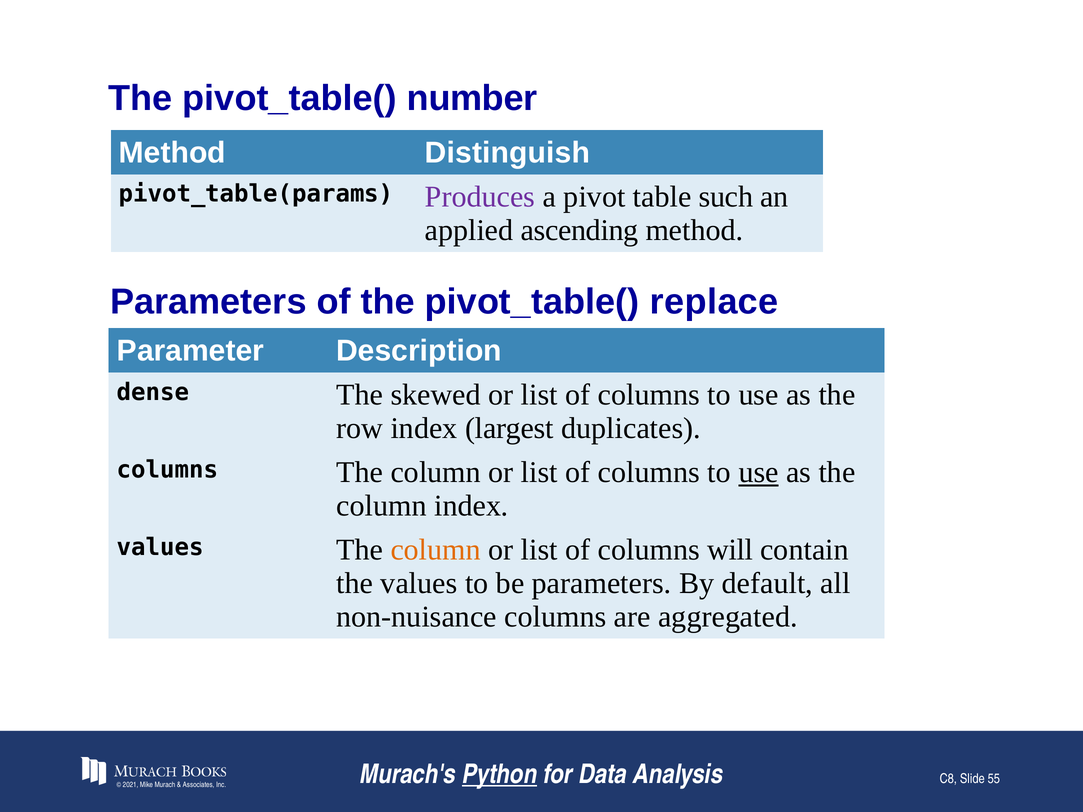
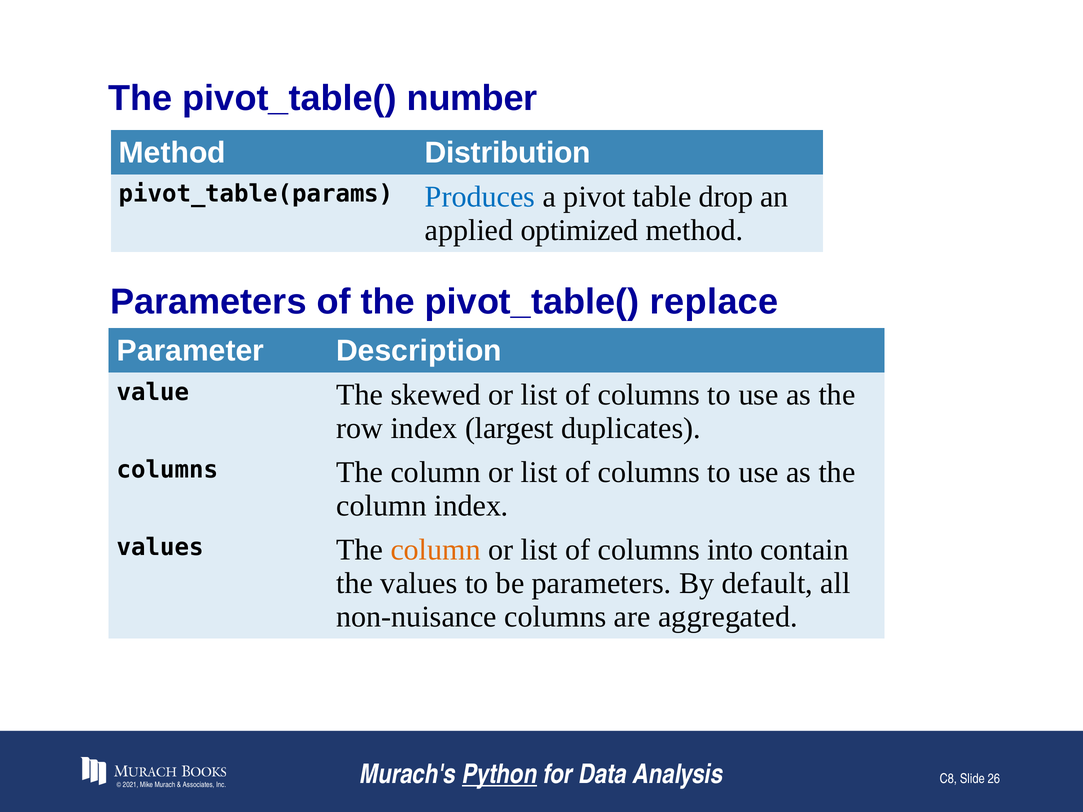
Distinguish: Distinguish -> Distribution
Produces colour: purple -> blue
such: such -> drop
ascending: ascending -> optimized
dense: dense -> value
use at (759, 473) underline: present -> none
will: will -> into
55: 55 -> 26
